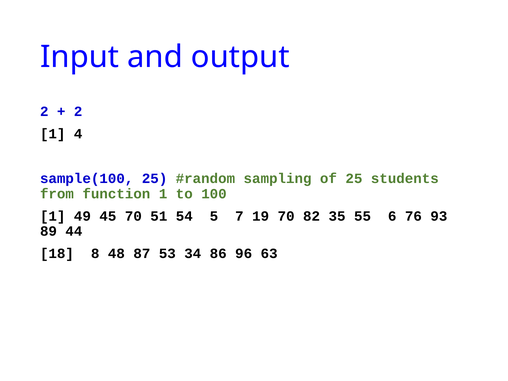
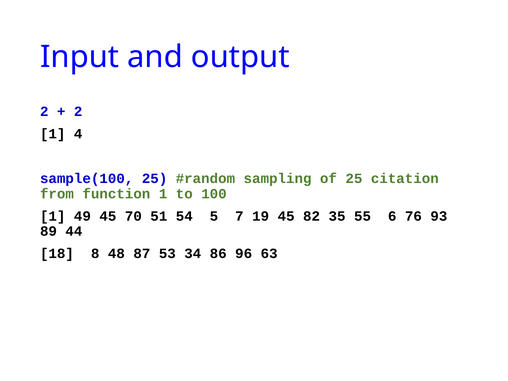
students: students -> citation
19 70: 70 -> 45
